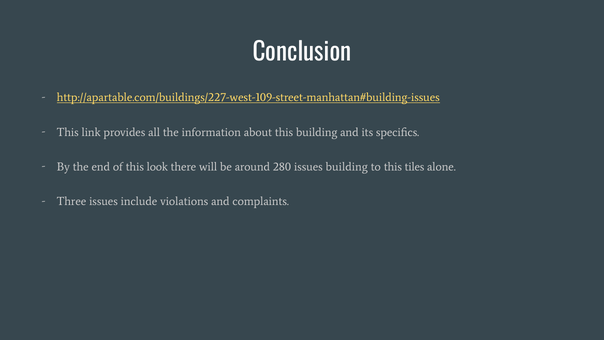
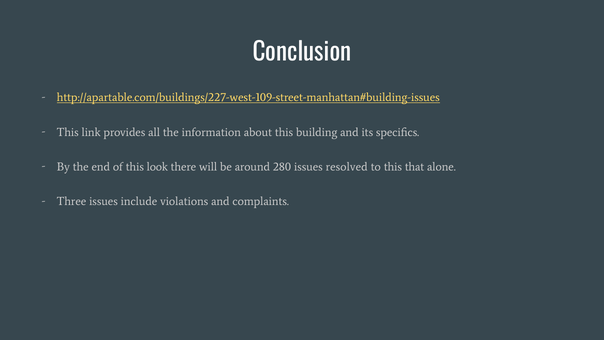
issues building: building -> resolved
tiles: tiles -> that
